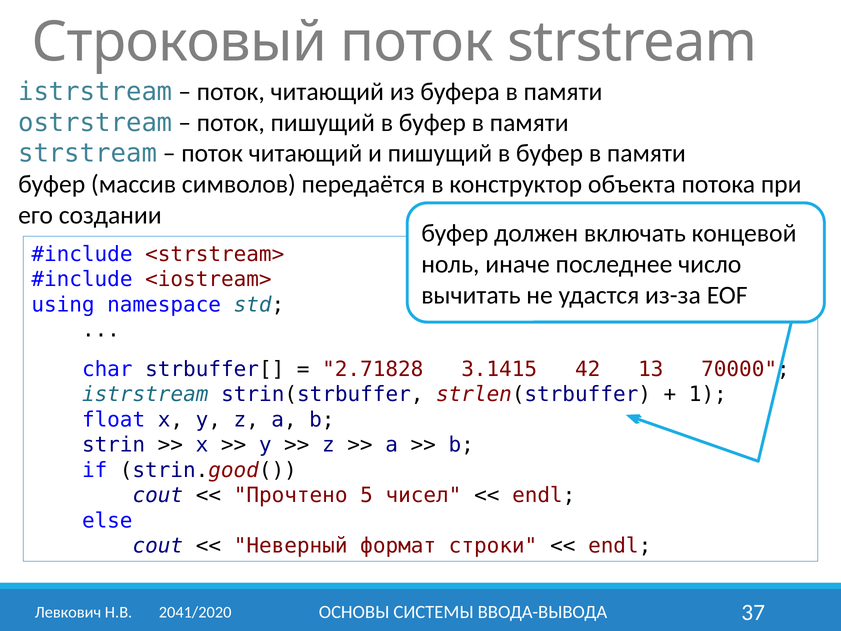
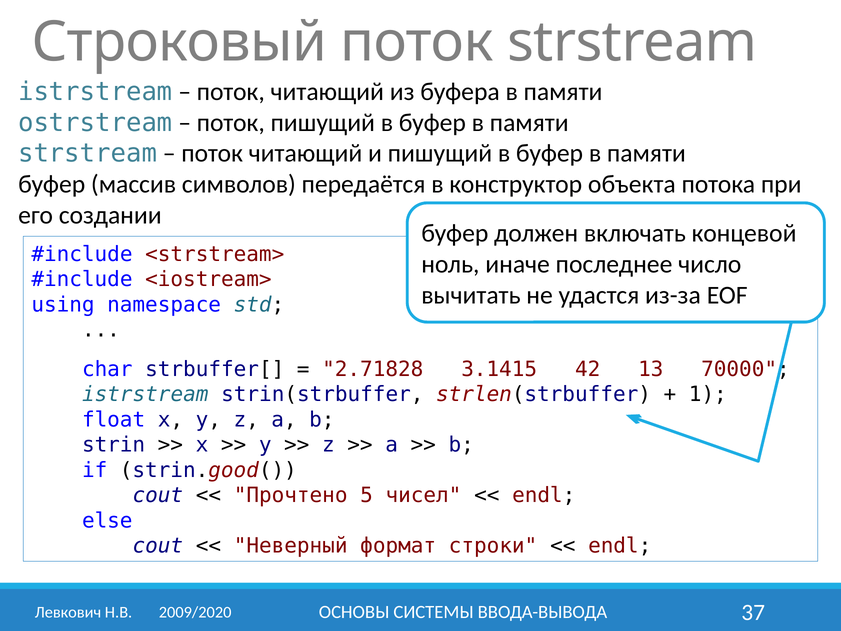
2041/2020: 2041/2020 -> 2009/2020
